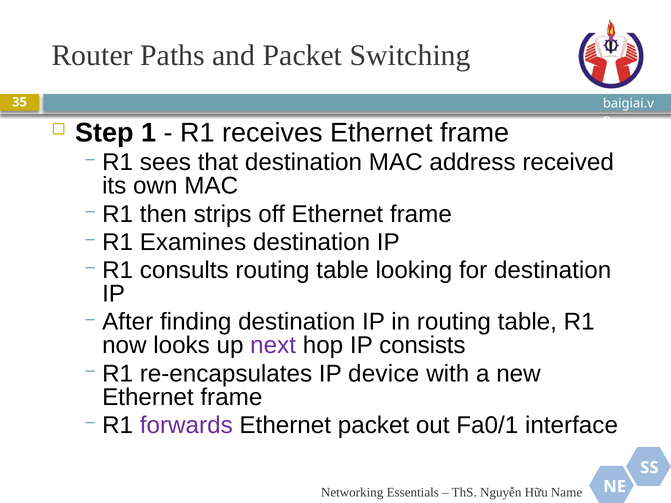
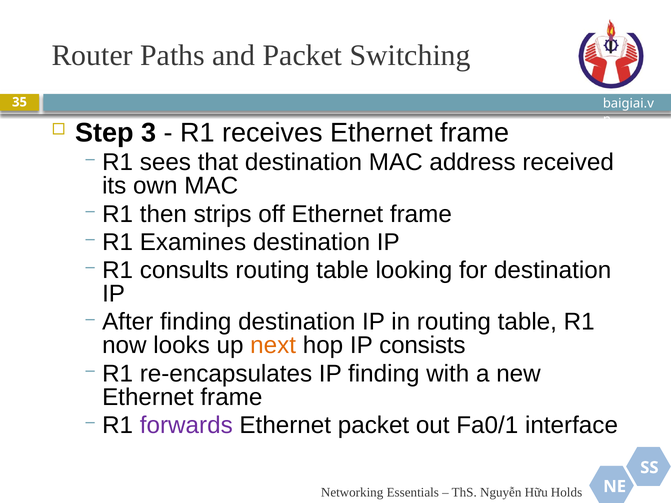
1: 1 -> 3
next colour: purple -> orange
IP device: device -> finding
Name: Name -> Holds
